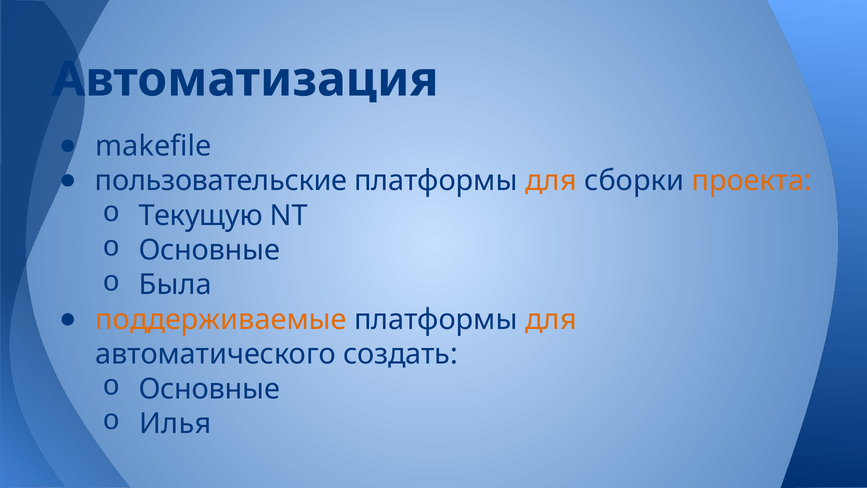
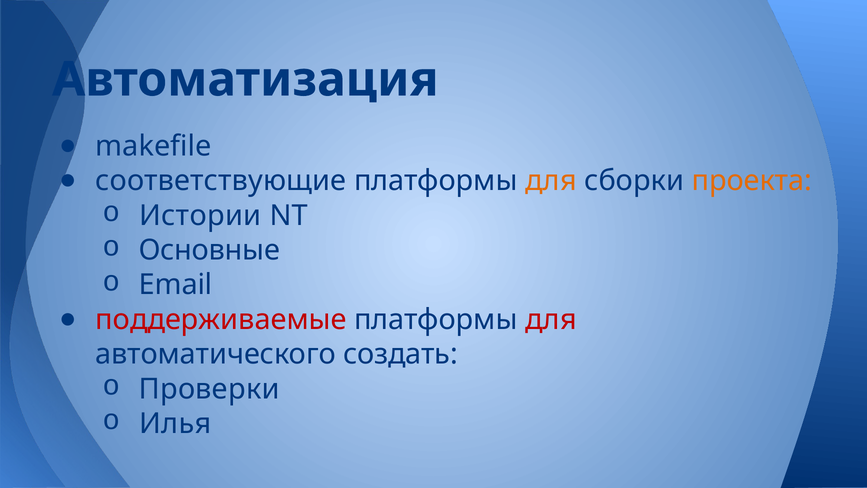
пользовательские: пользовательские -> соответствующие
Текущую: Текущую -> Истории
Была: Была -> Email
поддерживаемые colour: orange -> red
для at (551, 319) colour: orange -> red
Основные at (209, 389): Основные -> Проверки
